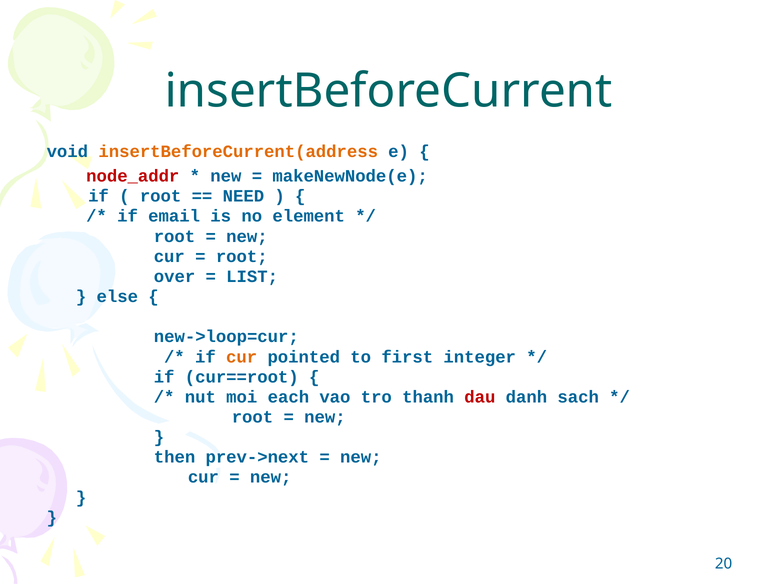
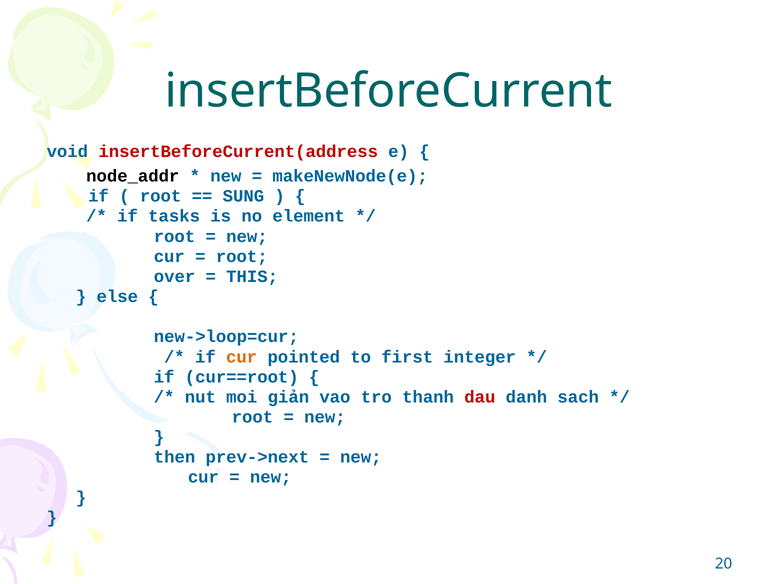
insertBeforeCurrent(address colour: orange -> red
node_addr colour: red -> black
NEED: NEED -> SUNG
email: email -> tasks
LIST: LIST -> THIS
each: each -> giản
